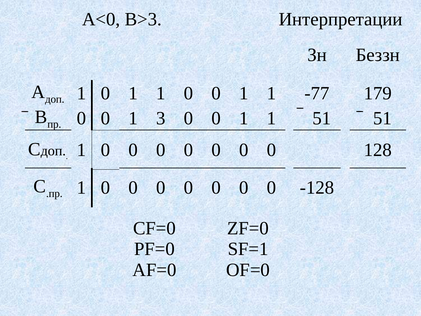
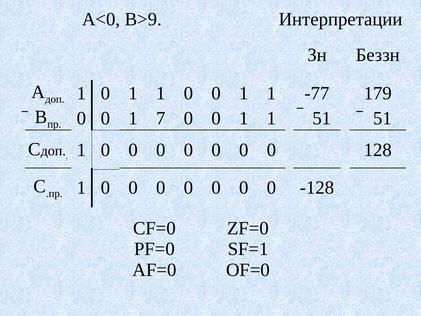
B>3: B>3 -> B>9
3: 3 -> 7
